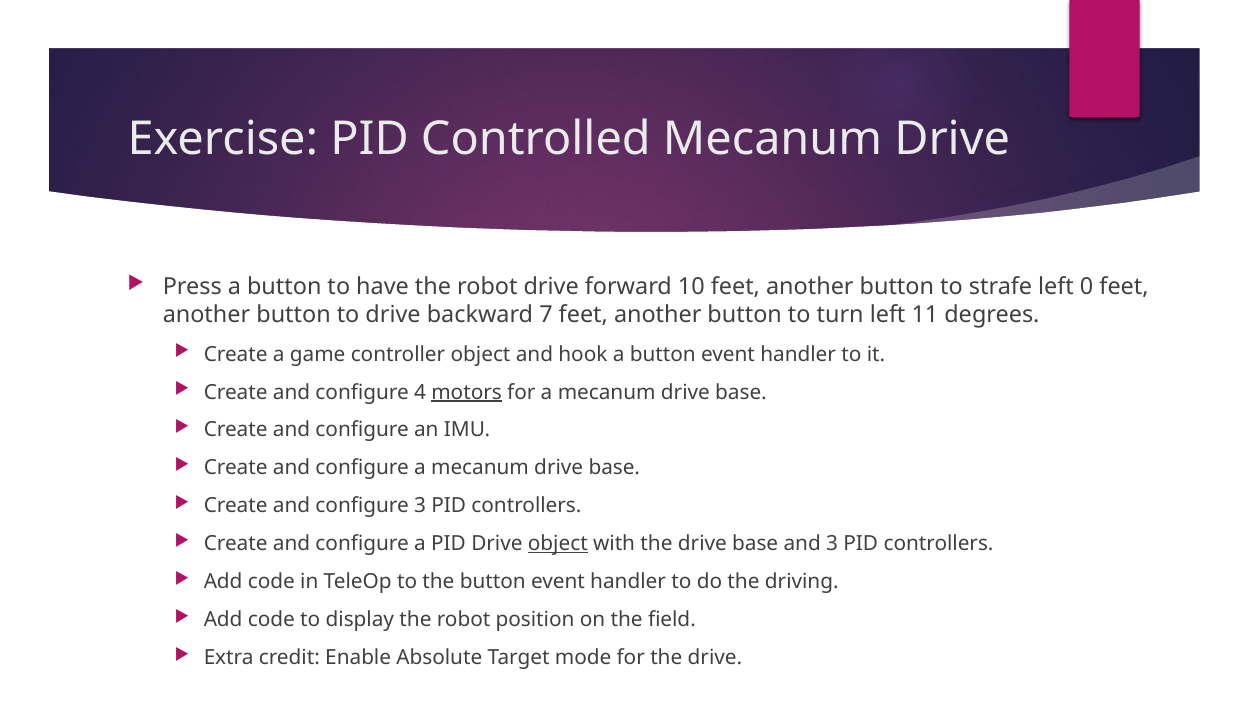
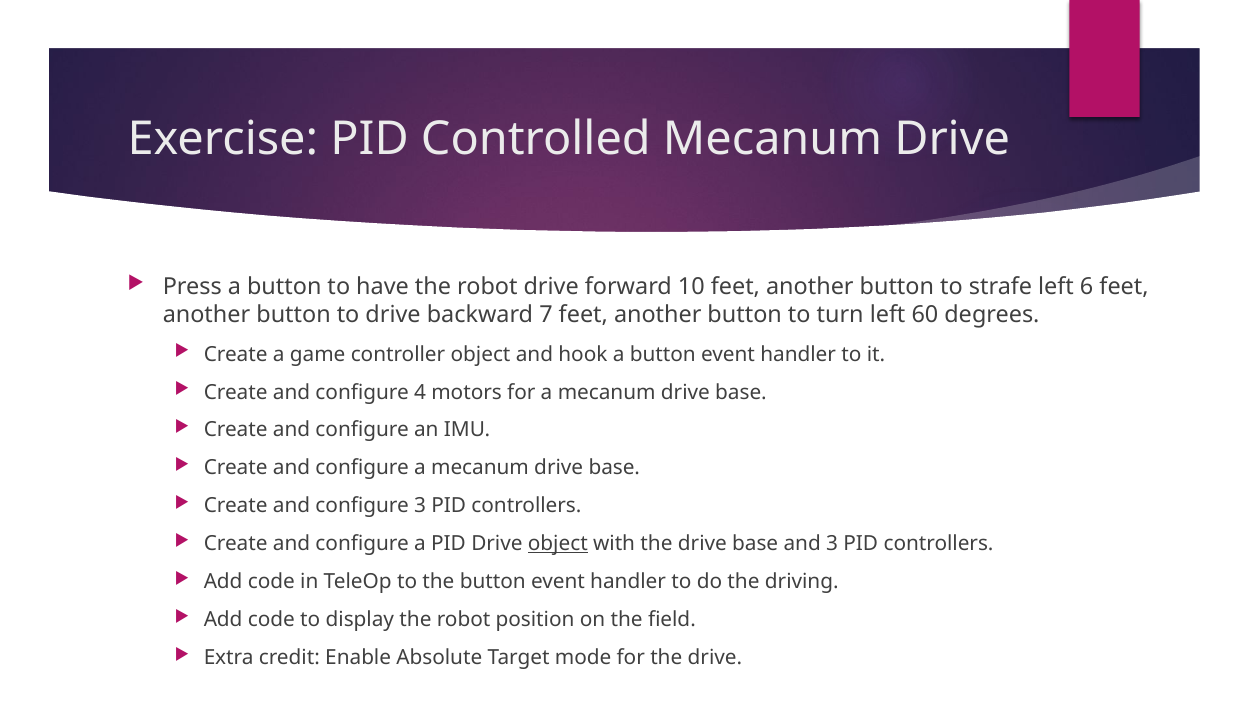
0: 0 -> 6
11: 11 -> 60
motors underline: present -> none
